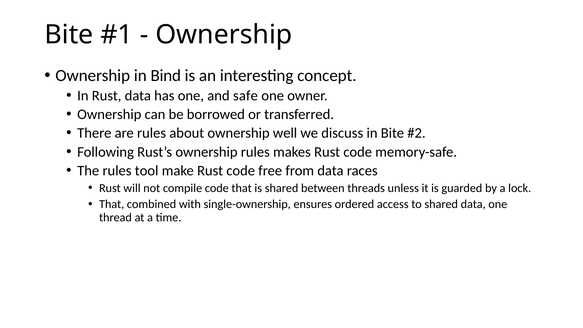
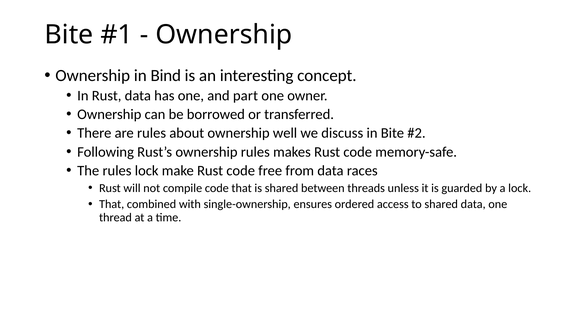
safe: safe -> part
rules tool: tool -> lock
